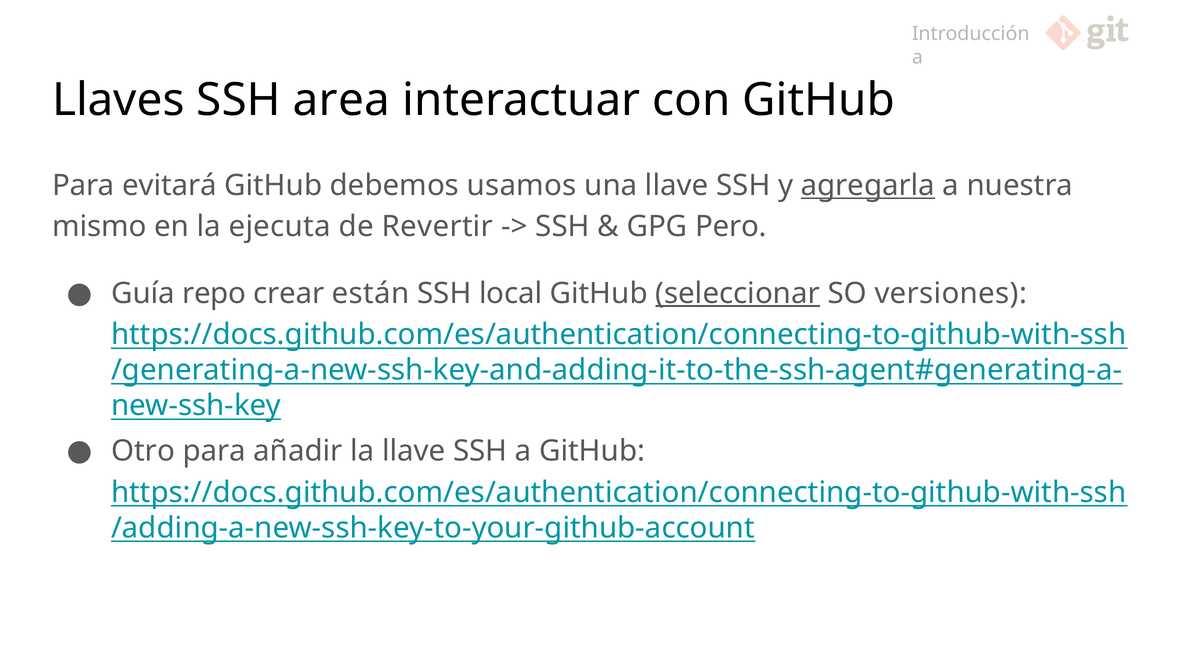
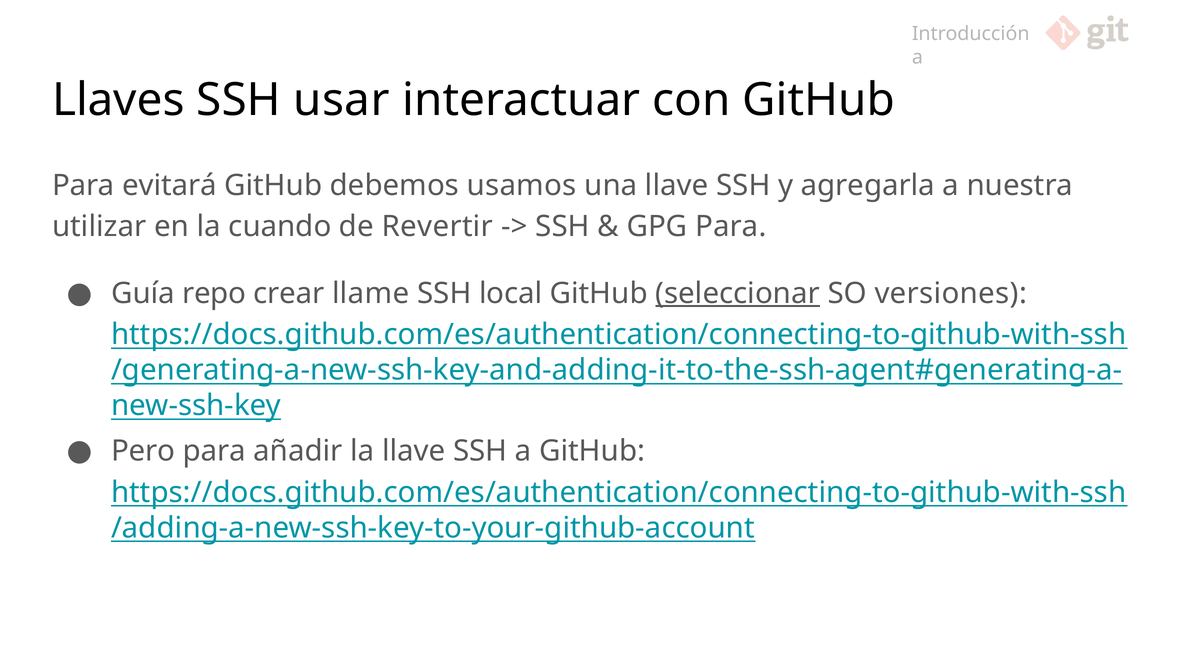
area: area -> usar
agregarla underline: present -> none
mismo: mismo -> utilizar
ejecuta: ejecuta -> cuando
GPG Pero: Pero -> Para
están: están -> llame
Otro: Otro -> Pero
